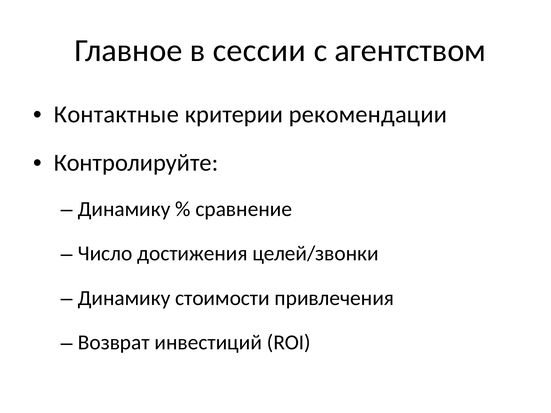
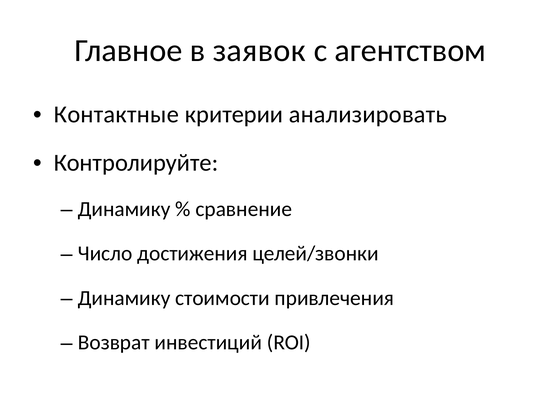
сессии: сессии -> заявок
рекомендации: рекомендации -> анализировать
